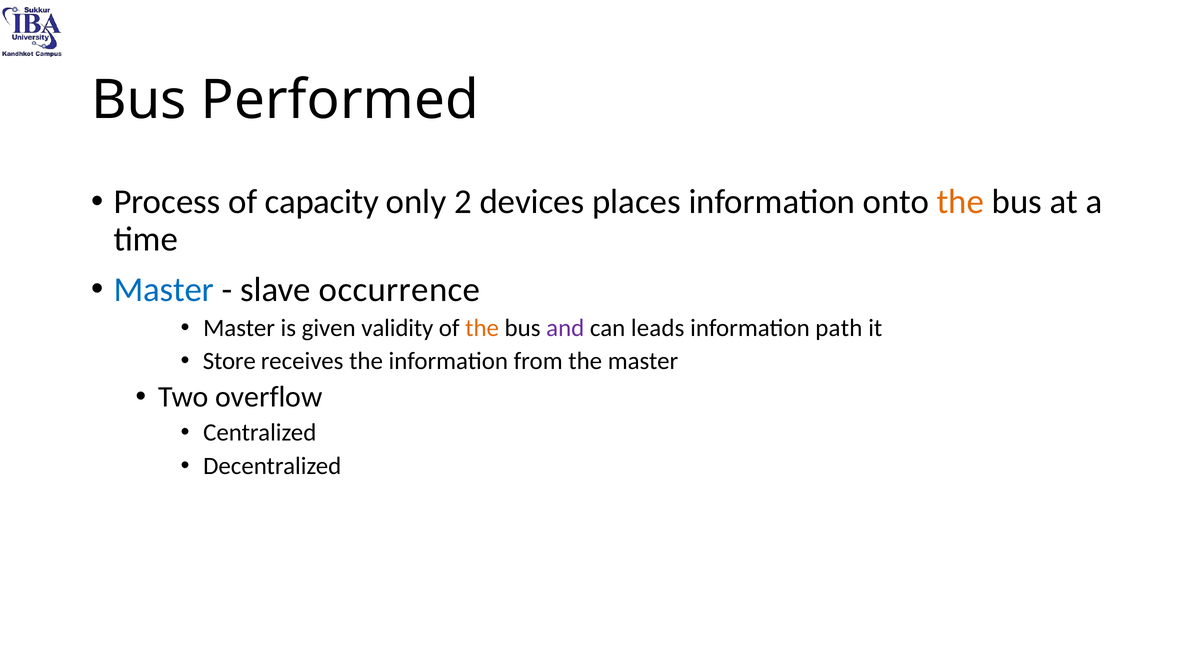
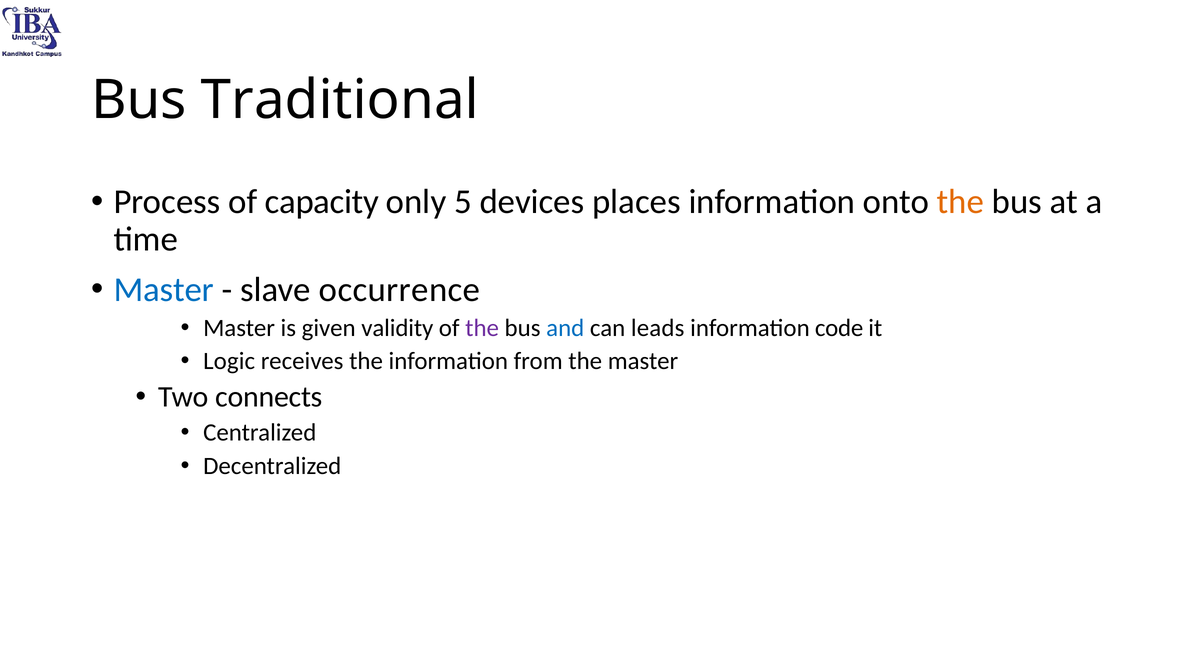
Performed: Performed -> Traditional
2: 2 -> 5
the at (482, 328) colour: orange -> purple
and colour: purple -> blue
path: path -> code
Store: Store -> Logic
overflow: overflow -> connects
